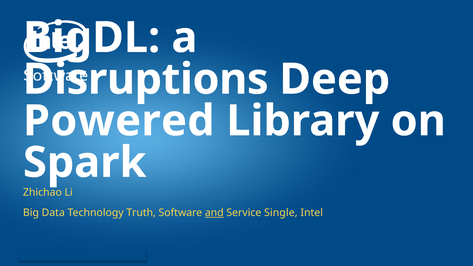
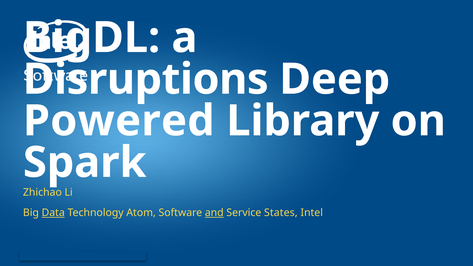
Data underline: none -> present
Truth: Truth -> Atom
Single: Single -> States
